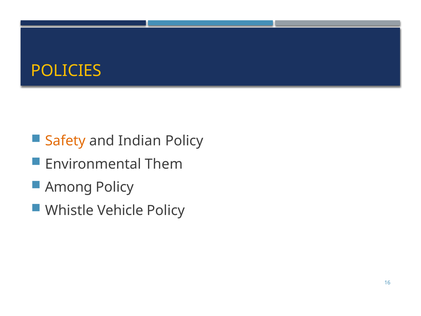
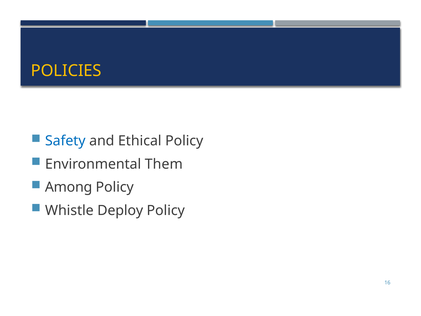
Safety colour: orange -> blue
Indian: Indian -> Ethical
Vehicle: Vehicle -> Deploy
